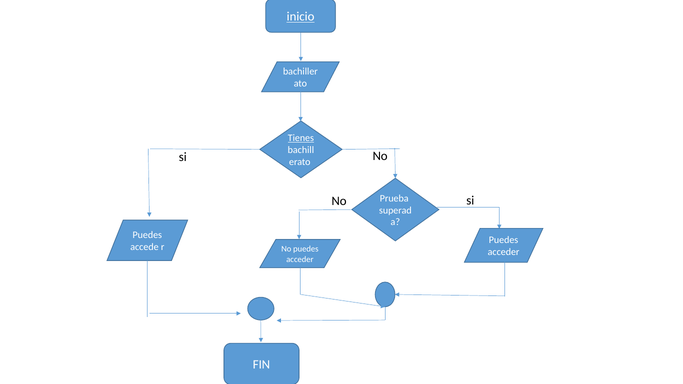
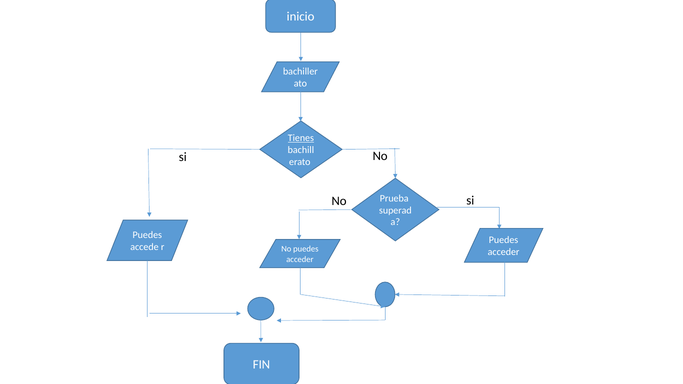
inicio underline: present -> none
